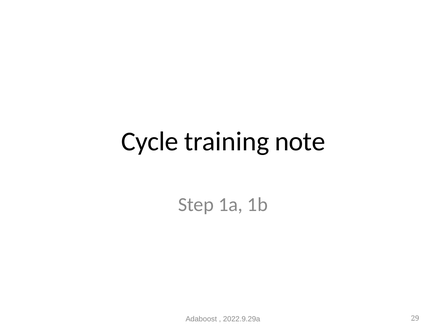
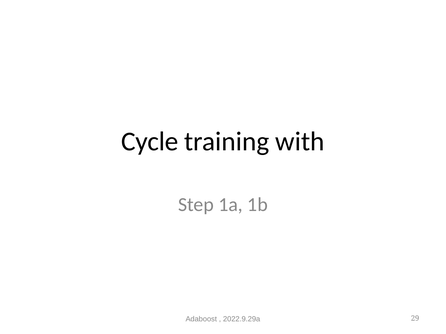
note: note -> with
